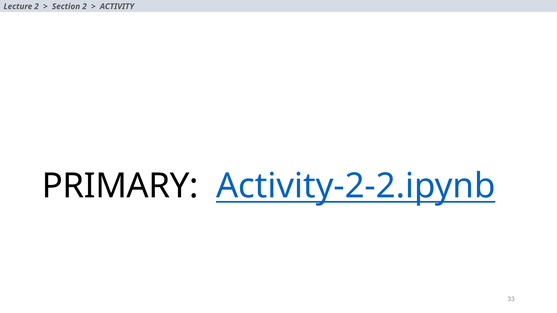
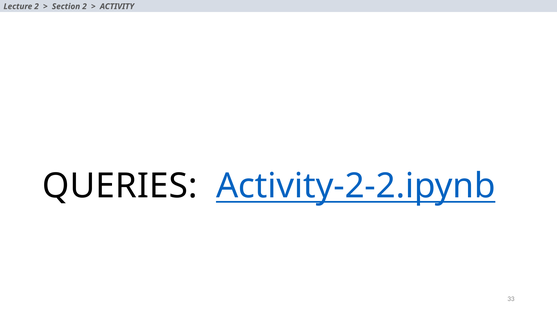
PRIMARY: PRIMARY -> QUERIES
